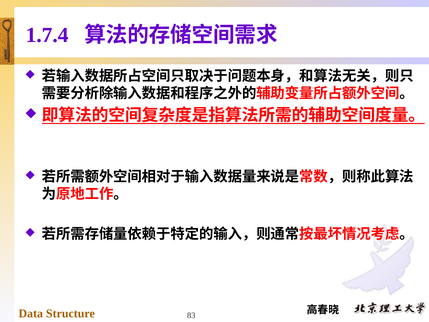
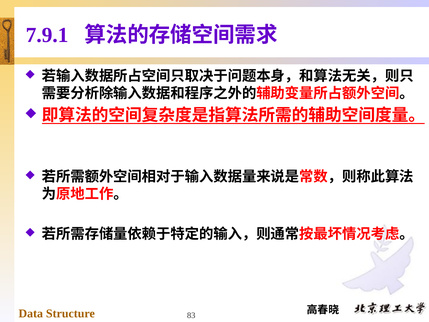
1.7.4: 1.7.4 -> 7.9.1
